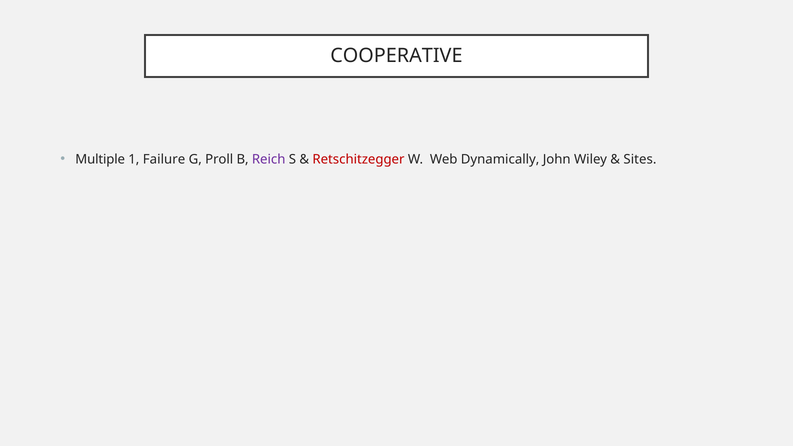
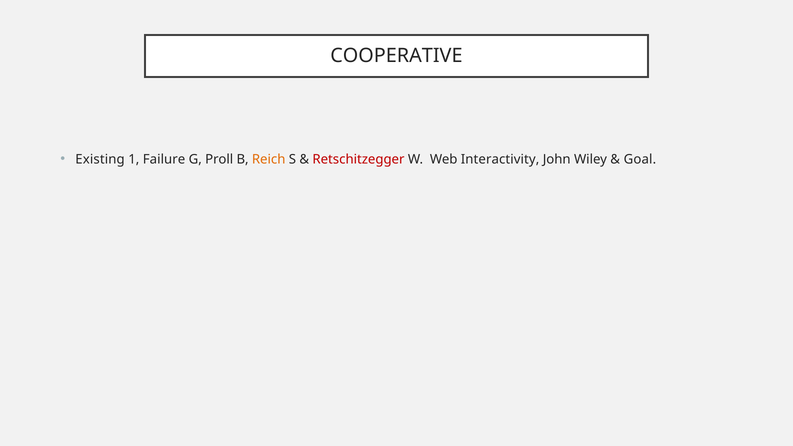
Multiple: Multiple -> Existing
Reich colour: purple -> orange
Dynamically: Dynamically -> Interactivity
Sites: Sites -> Goal
